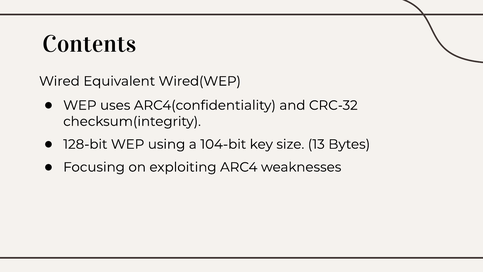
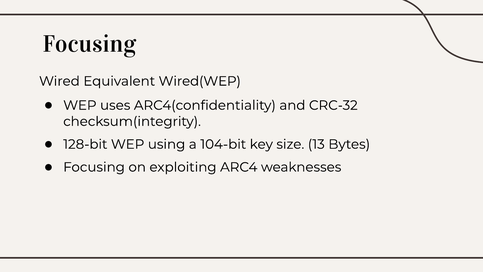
Contents at (89, 44): Contents -> Focusing
